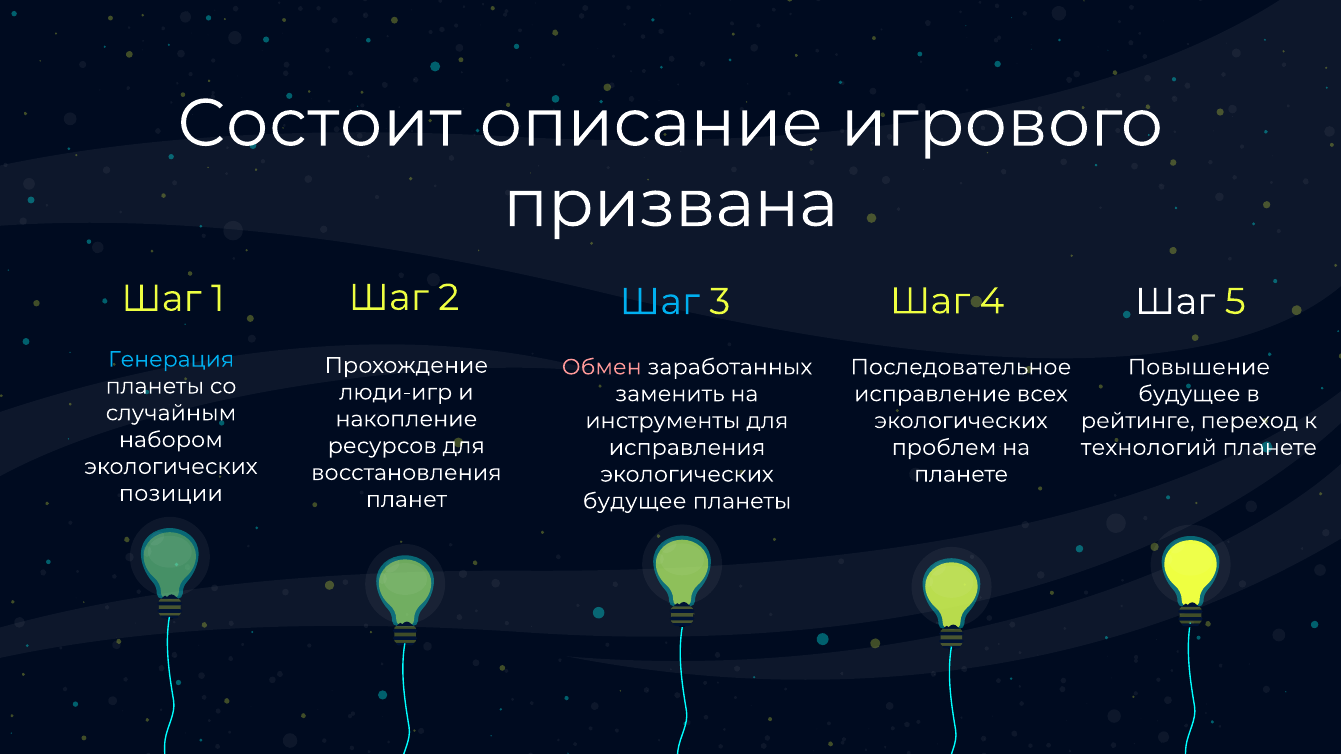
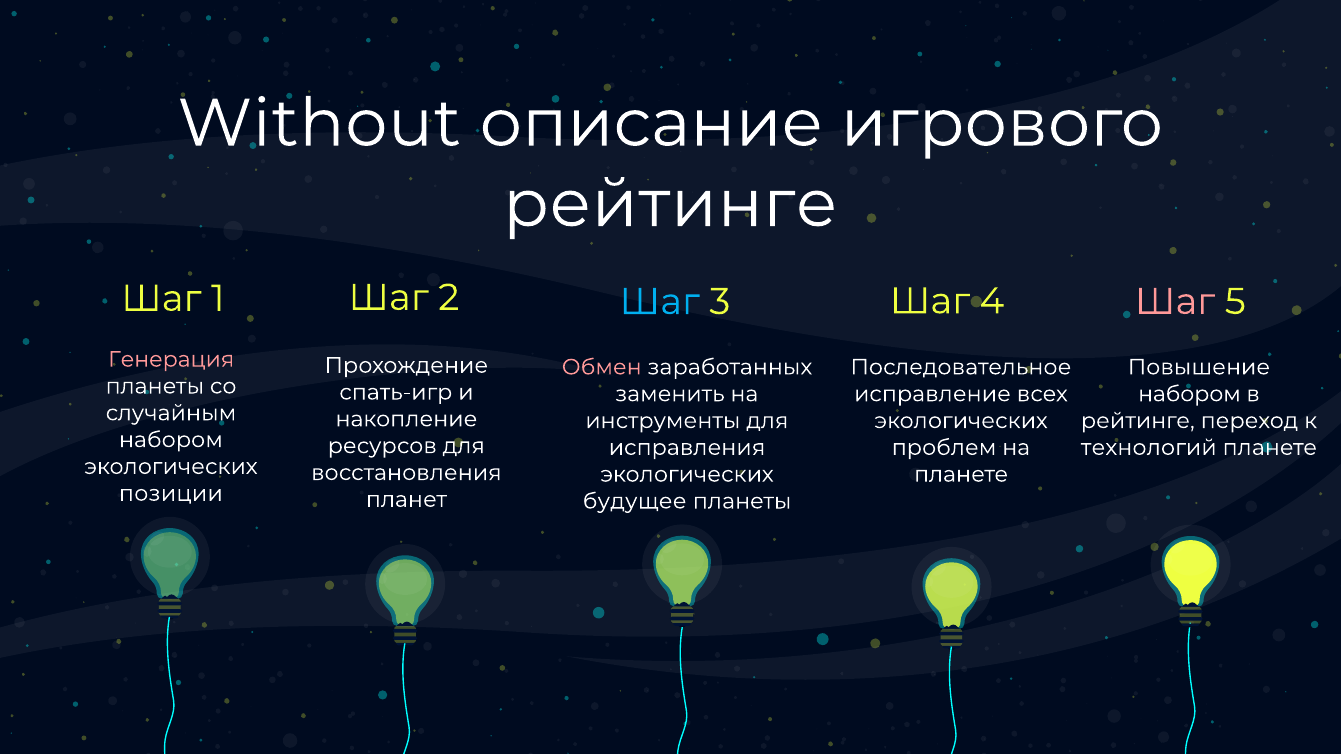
Состоит: Состоит -> Without
призвана at (671, 204): призвана -> рейтинге
Шаг at (1175, 302) colour: white -> pink
Генерация colour: light blue -> pink
люди-игр: люди-игр -> спать-игр
будущее at (1189, 394): будущее -> набором
